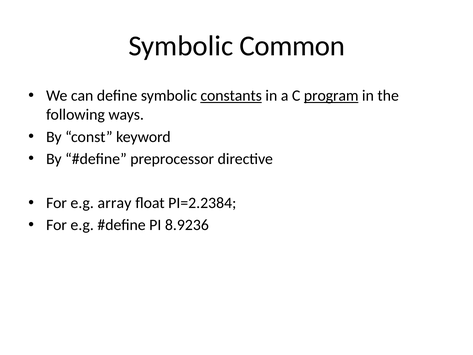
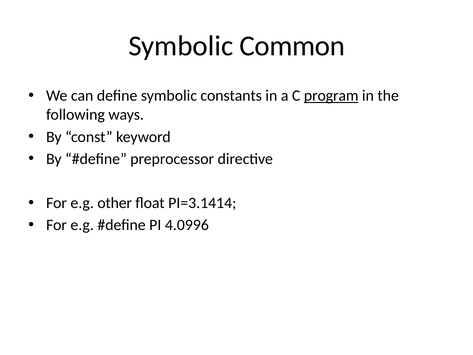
constants underline: present -> none
array: array -> other
PI=2.2384: PI=2.2384 -> PI=3.1414
8.9236: 8.9236 -> 4.0996
